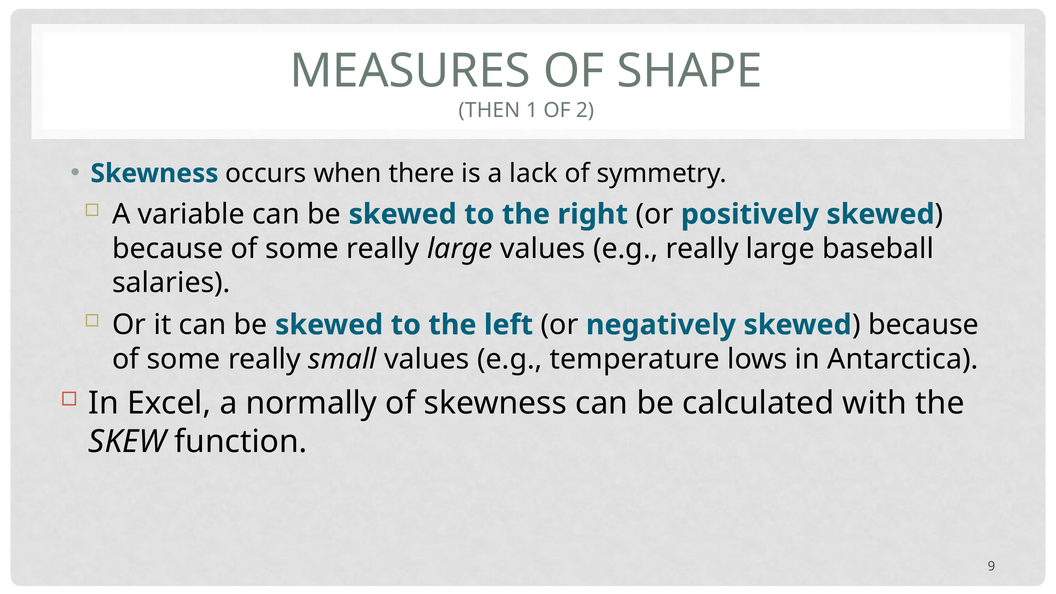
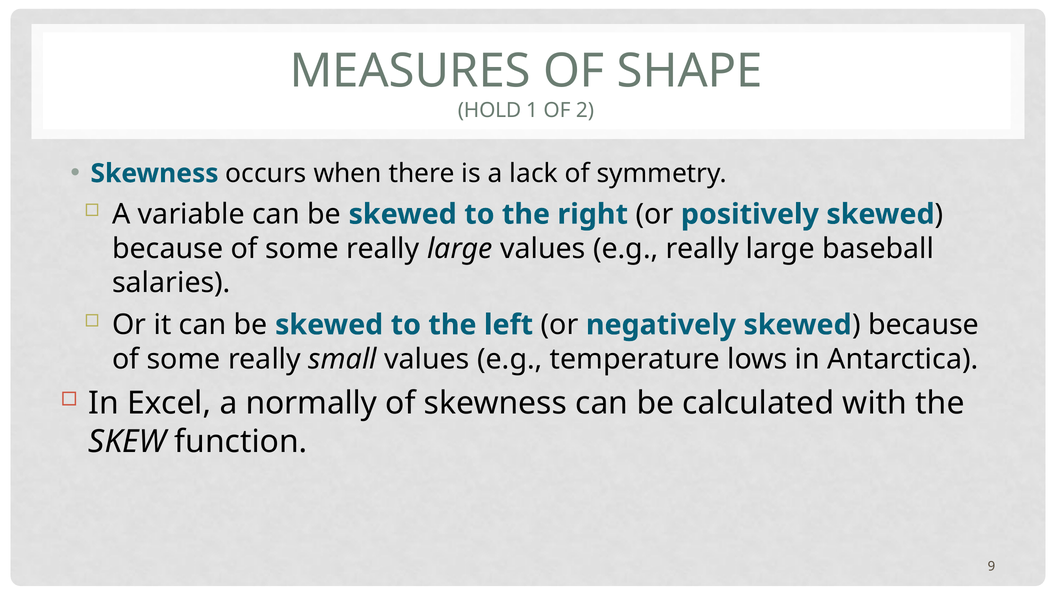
THEN: THEN -> HOLD
